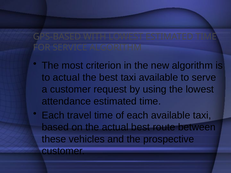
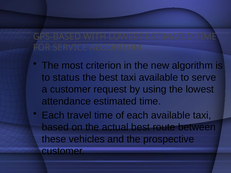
to actual: actual -> status
